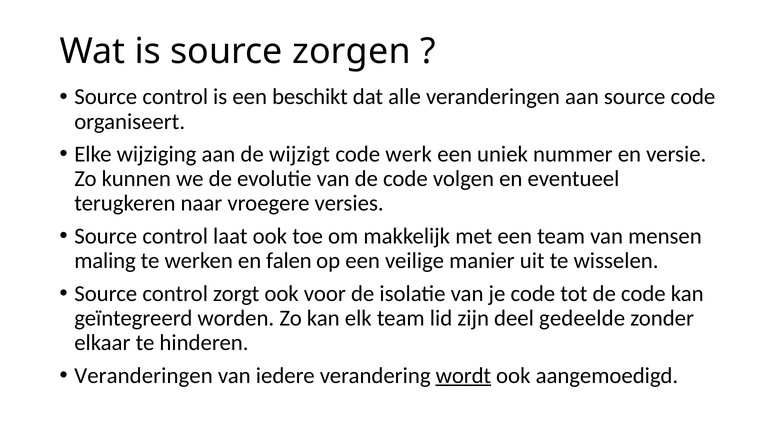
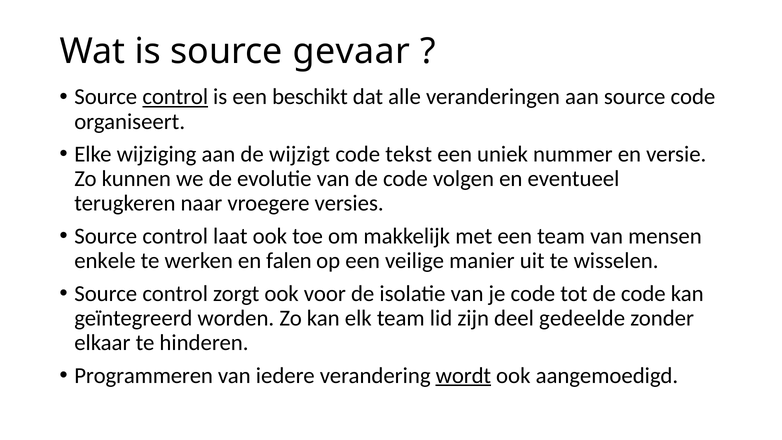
zorgen: zorgen -> gevaar
control at (175, 97) underline: none -> present
werk: werk -> tekst
maling: maling -> enkele
Veranderingen at (144, 375): Veranderingen -> Programmeren
